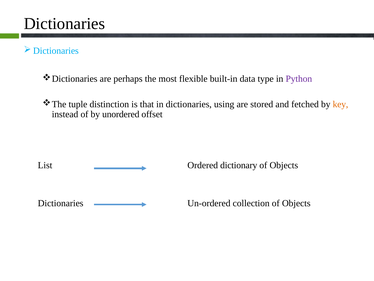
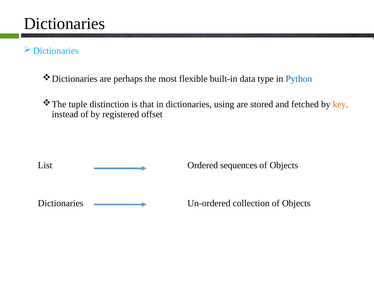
Python colour: purple -> blue
unordered: unordered -> registered
dictionary: dictionary -> sequences
